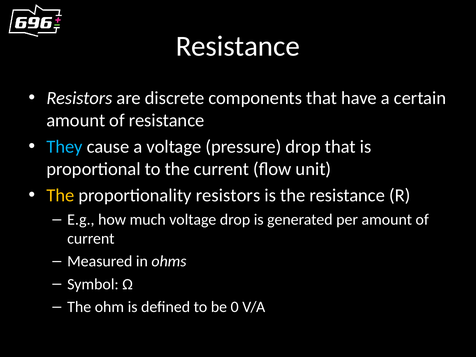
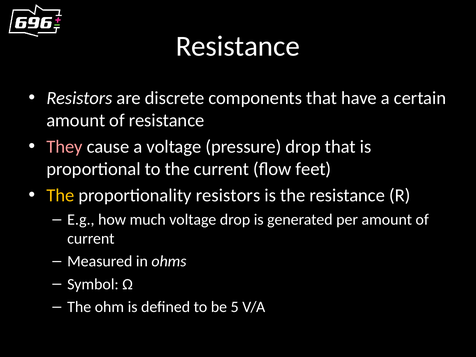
They colour: light blue -> pink
unit: unit -> feet
0: 0 -> 5
